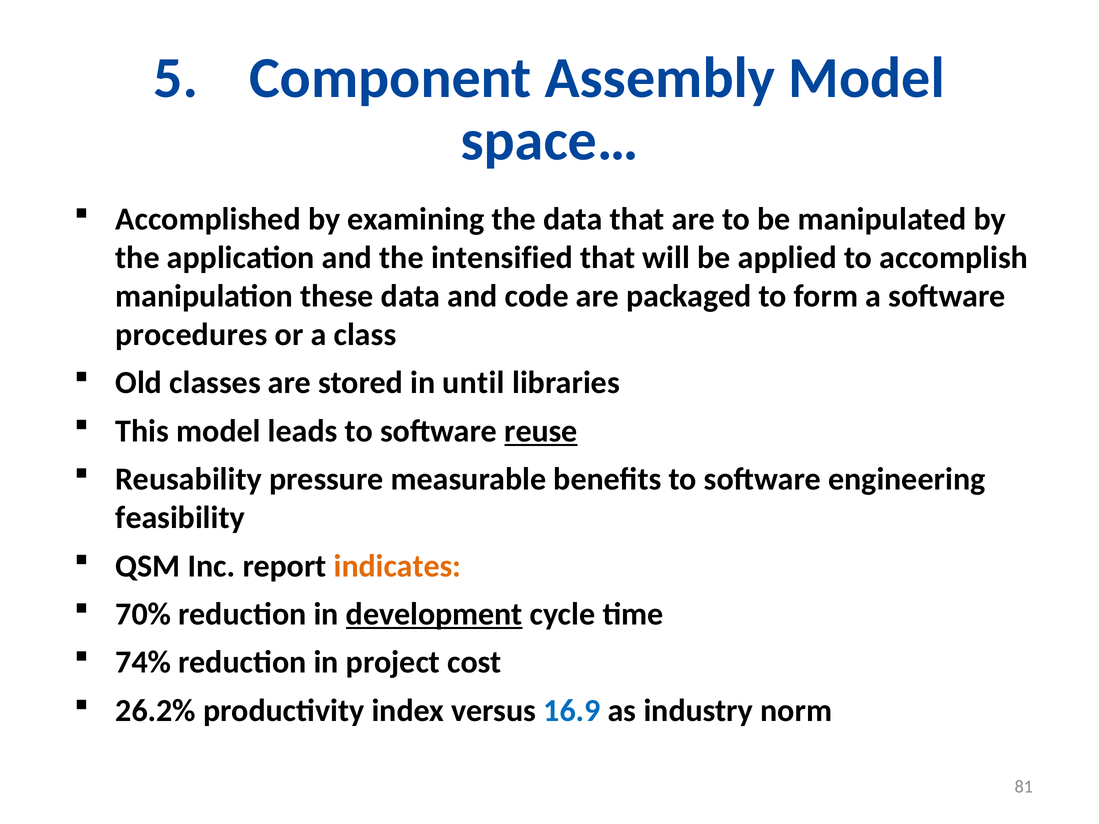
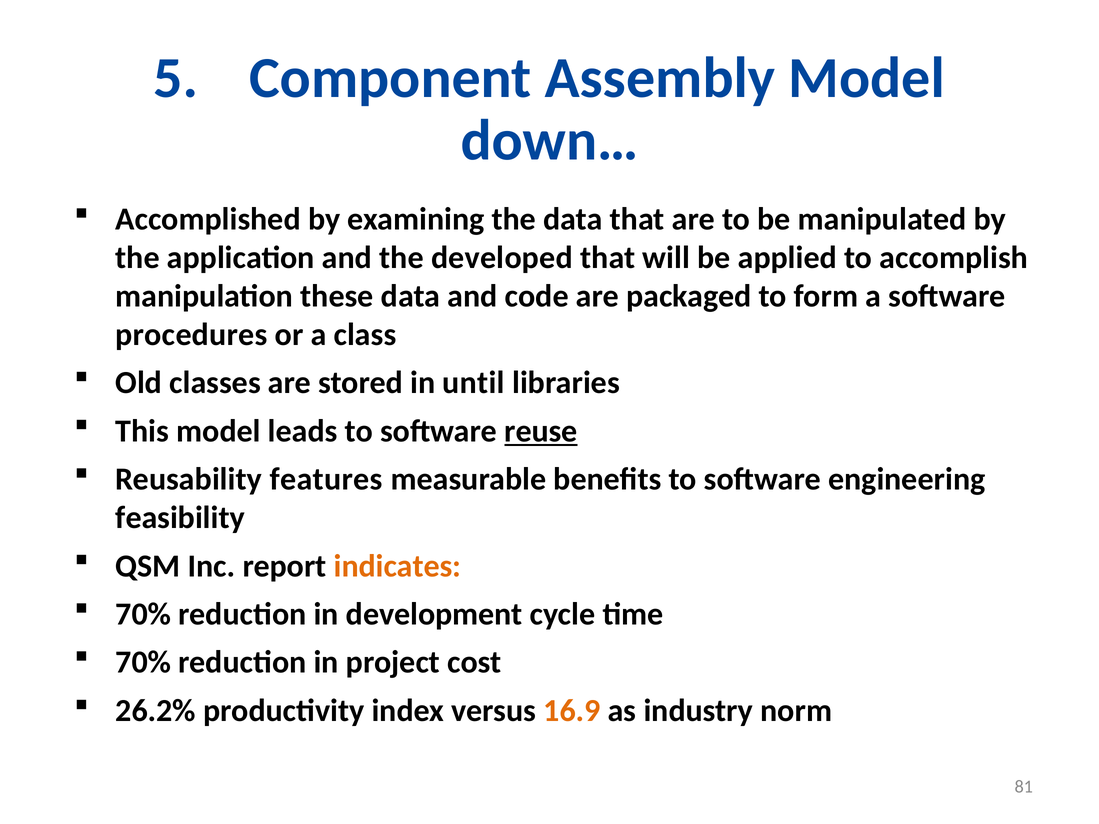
space…: space… -> down…
intensified: intensified -> developed
pressure: pressure -> features
development underline: present -> none
74% at (143, 663): 74% -> 70%
16.9 colour: blue -> orange
